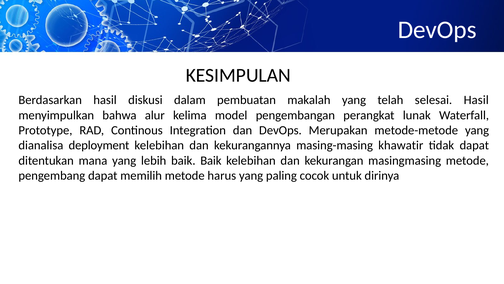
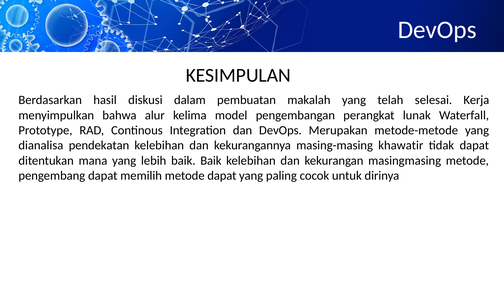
selesai Hasil: Hasil -> Kerja
deployment: deployment -> pendekatan
metode harus: harus -> dapat
